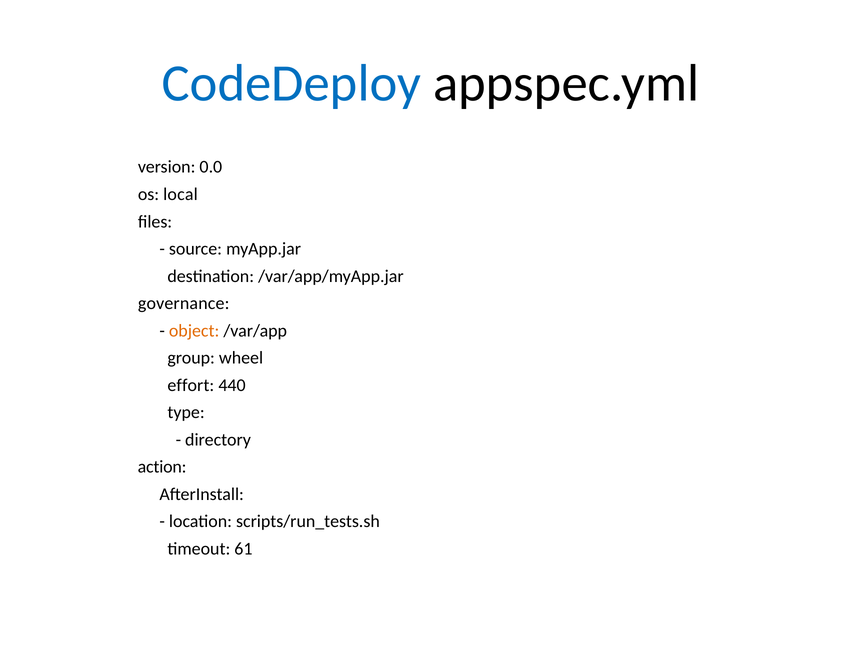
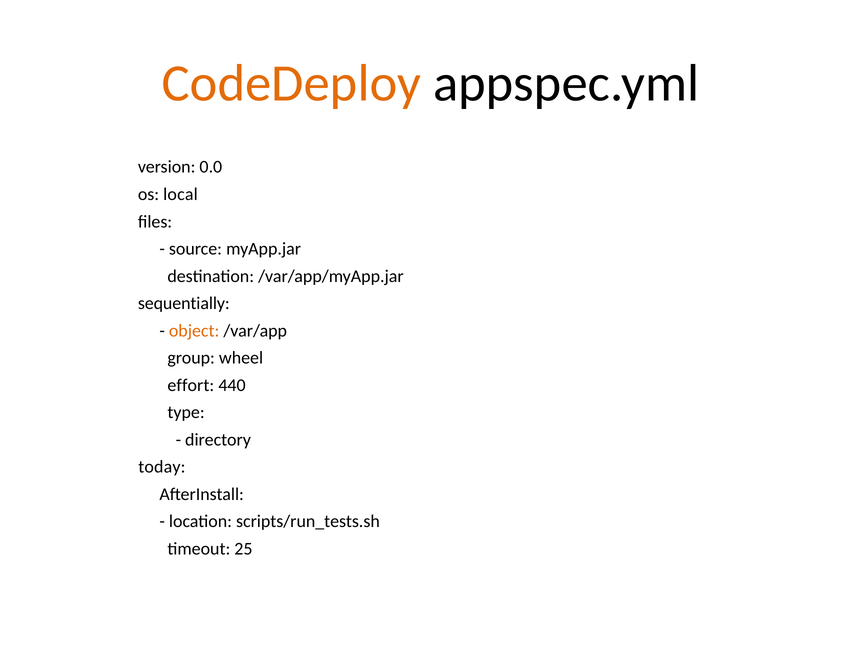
CodeDeploy colour: blue -> orange
governance: governance -> sequentially
action: action -> today
61: 61 -> 25
